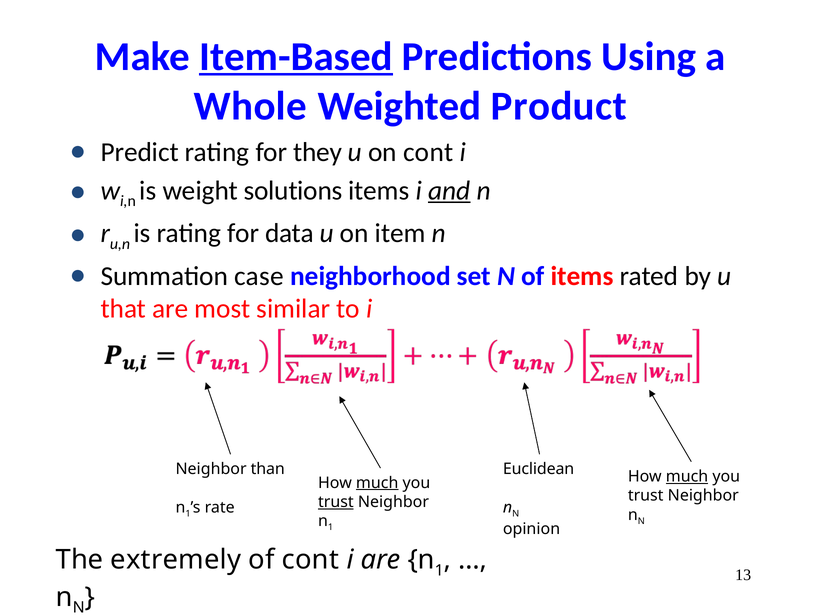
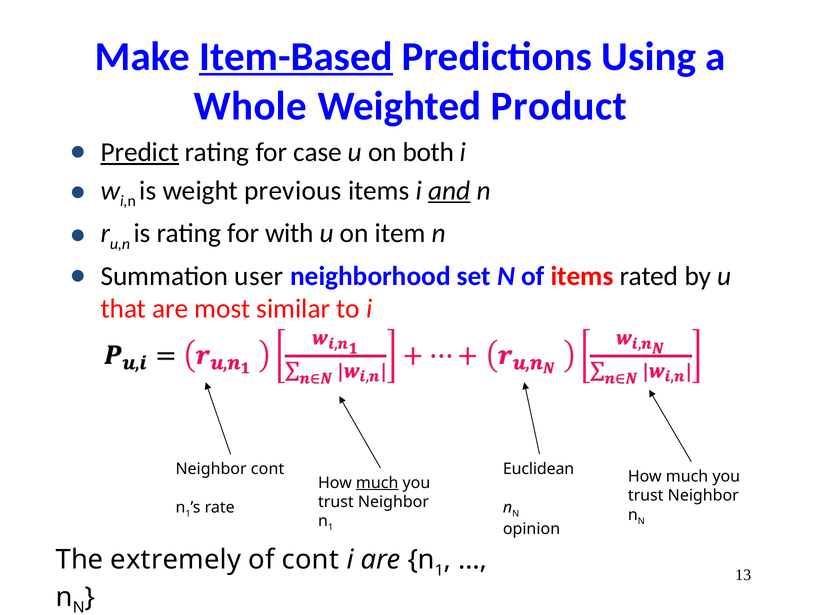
Predict underline: none -> present
they: they -> case
on cont: cont -> both
solutions: solutions -> previous
data: data -> with
case: case -> user
Neighbor than: than -> cont
much at (687, 477) underline: present -> none
trust at (336, 503) underline: present -> none
